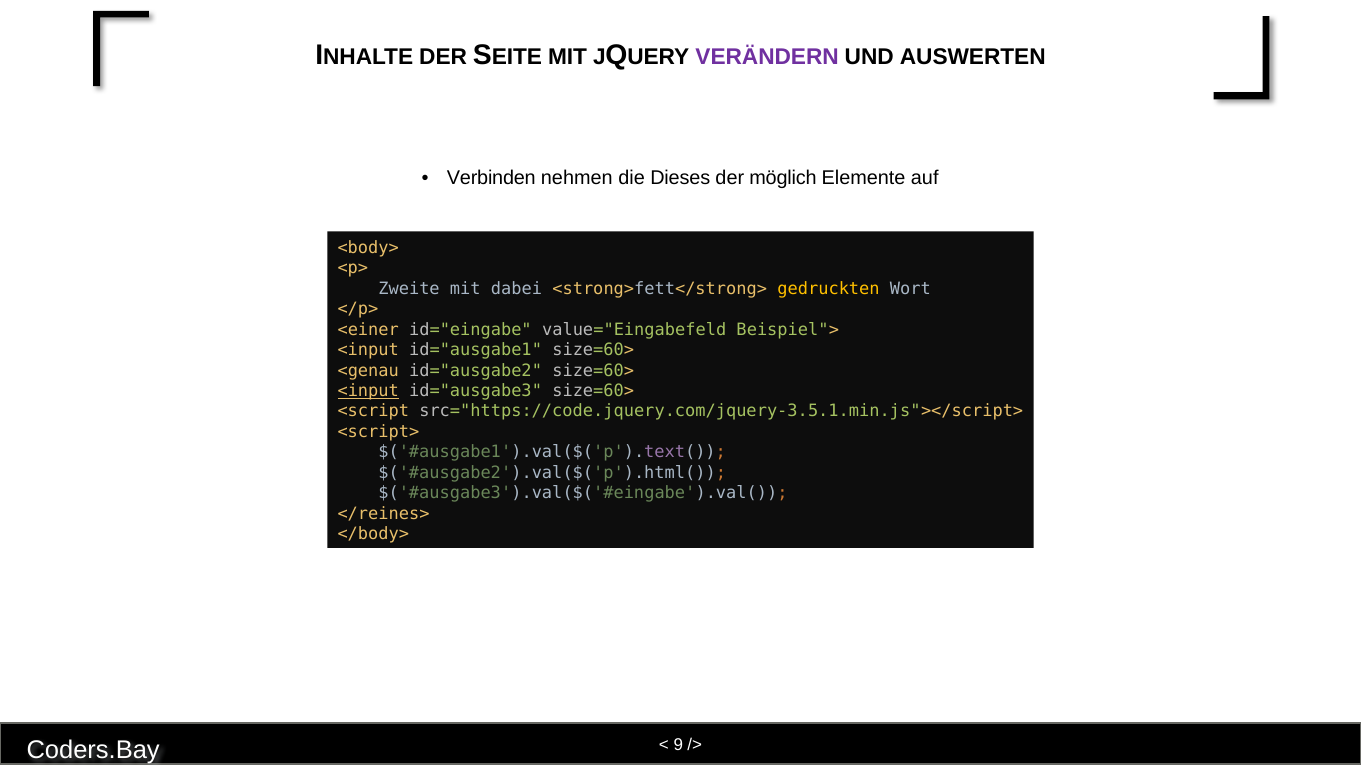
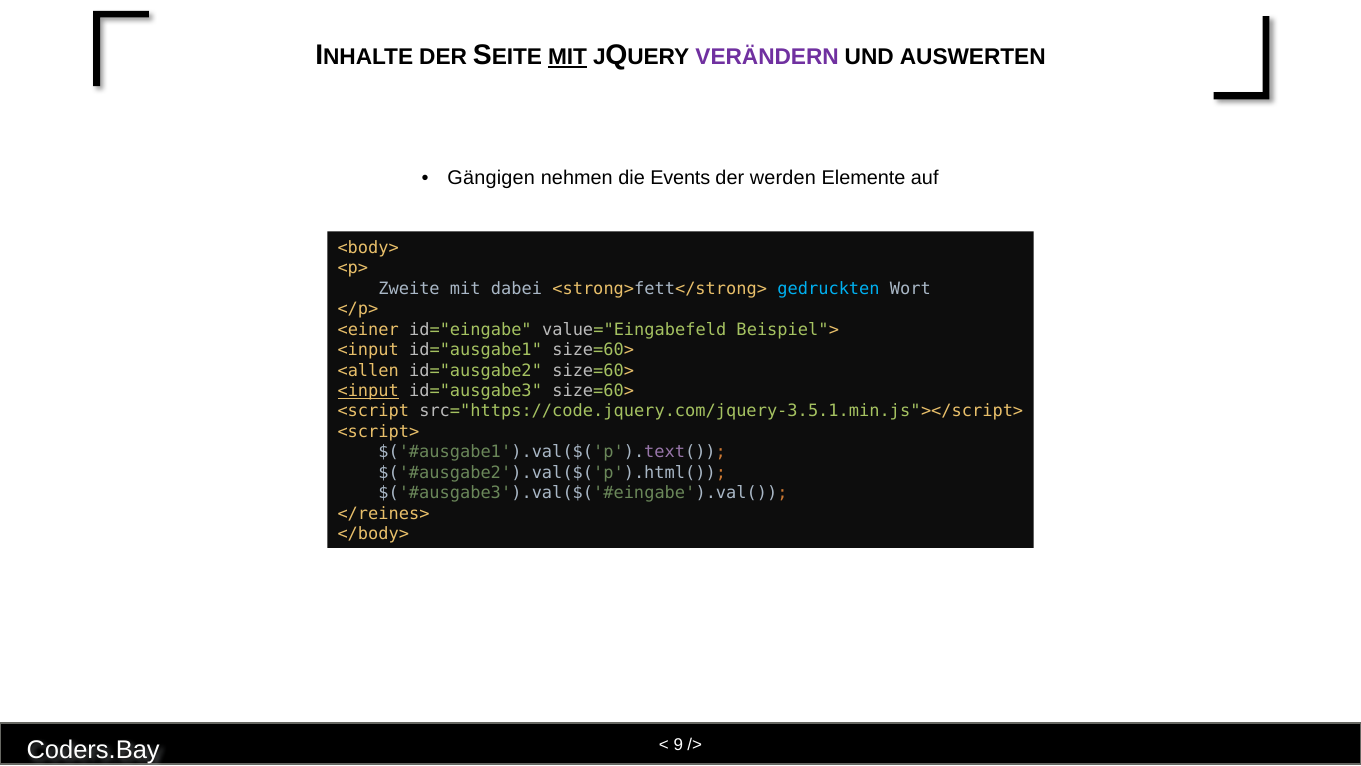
MIT at (568, 57) underline: none -> present
Verbinden: Verbinden -> Gängigen
Dieses: Dieses -> Events
möglich: möglich -> werden
gedruckten colour: yellow -> light blue
<genau: <genau -> <allen
